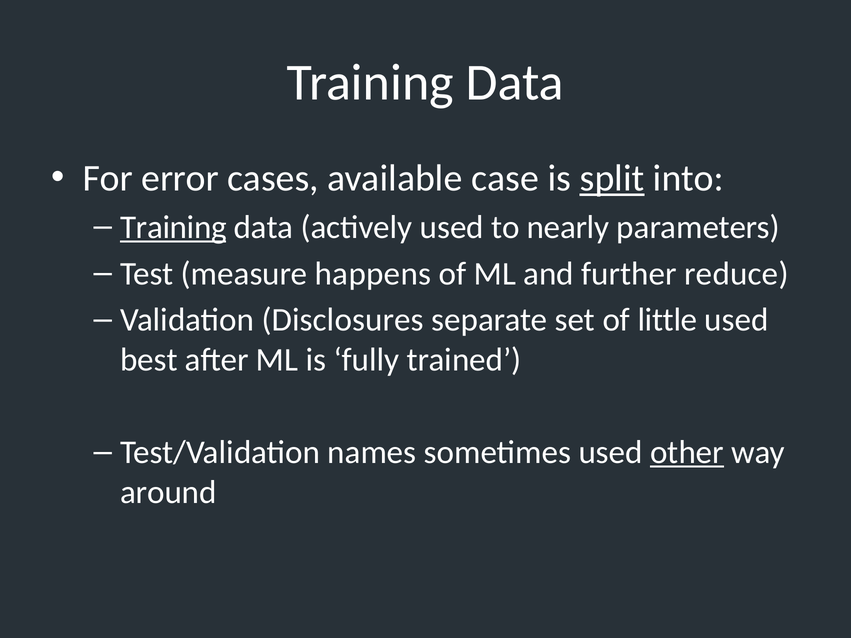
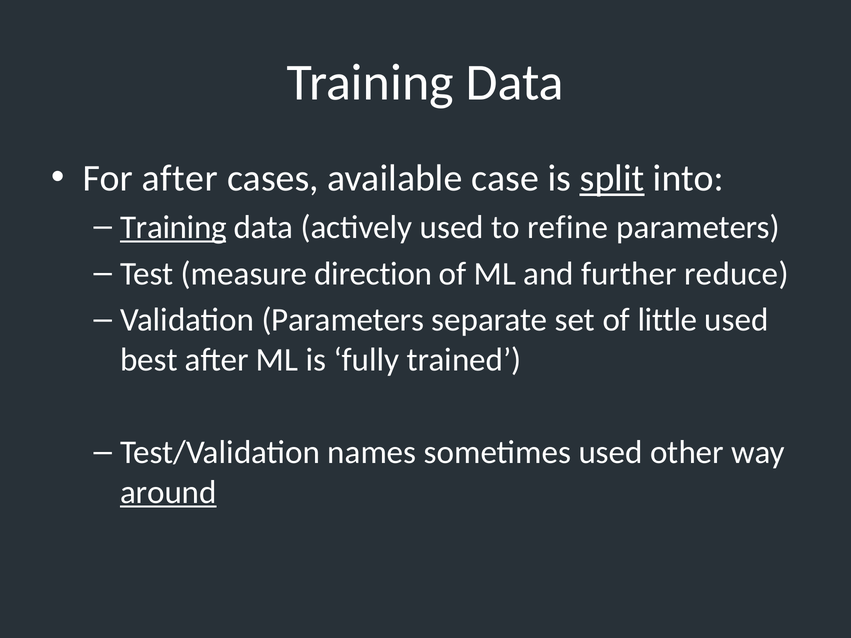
For error: error -> after
nearly: nearly -> refine
happens: happens -> direction
Validation Disclosures: Disclosures -> Parameters
other underline: present -> none
around underline: none -> present
